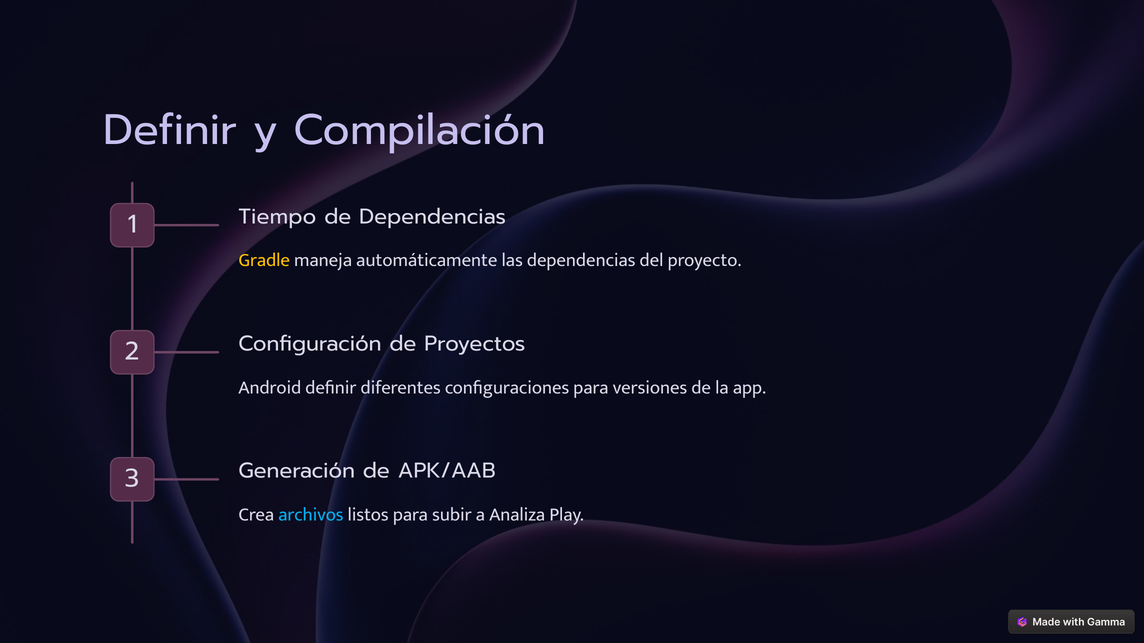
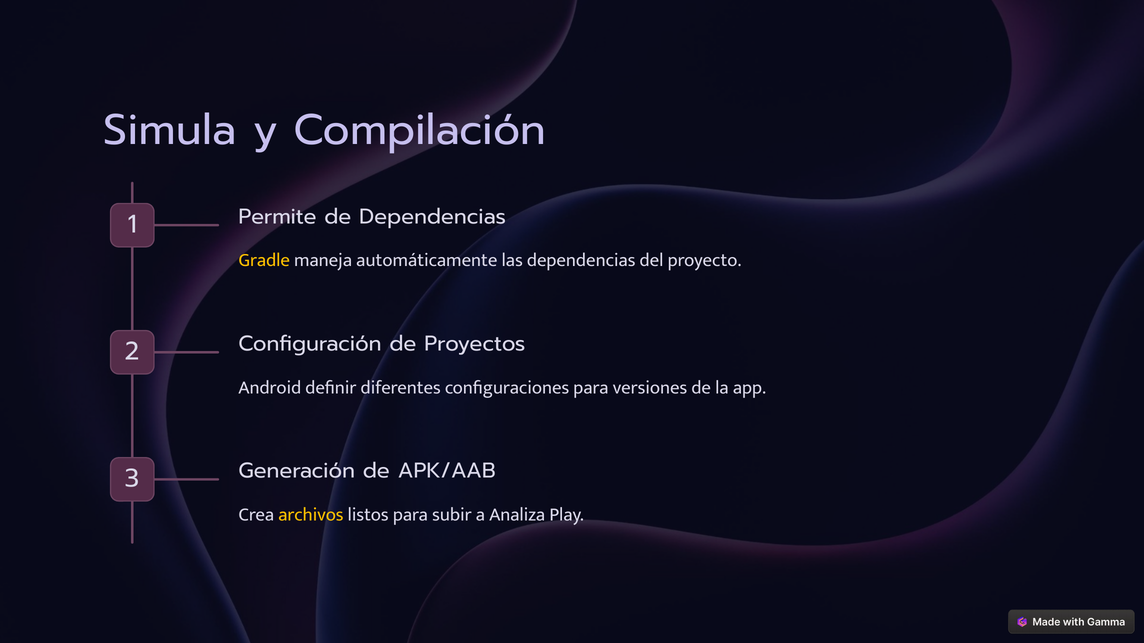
Definir at (170, 130): Definir -> Simula
Tiempo: Tiempo -> Permite
archivos colour: light blue -> yellow
